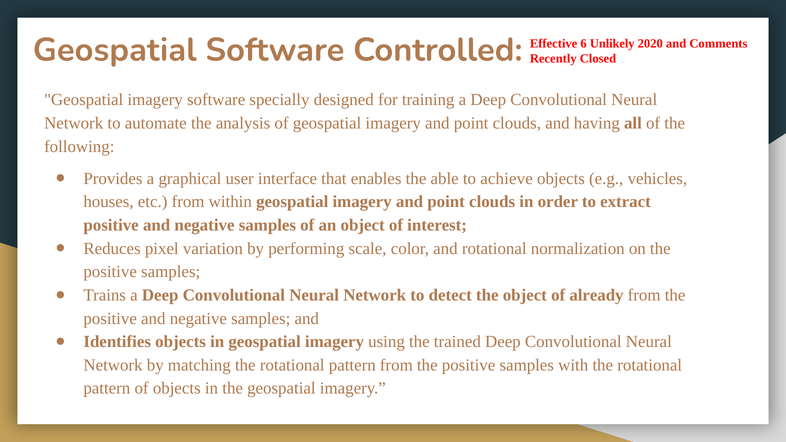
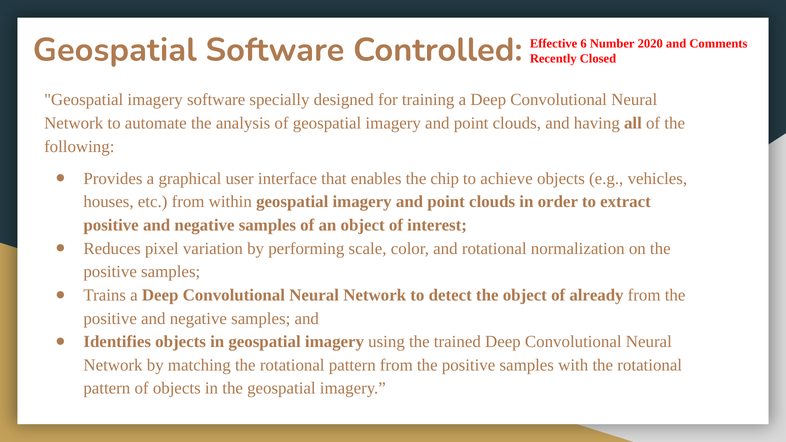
Unlikely: Unlikely -> Number
able: able -> chip
